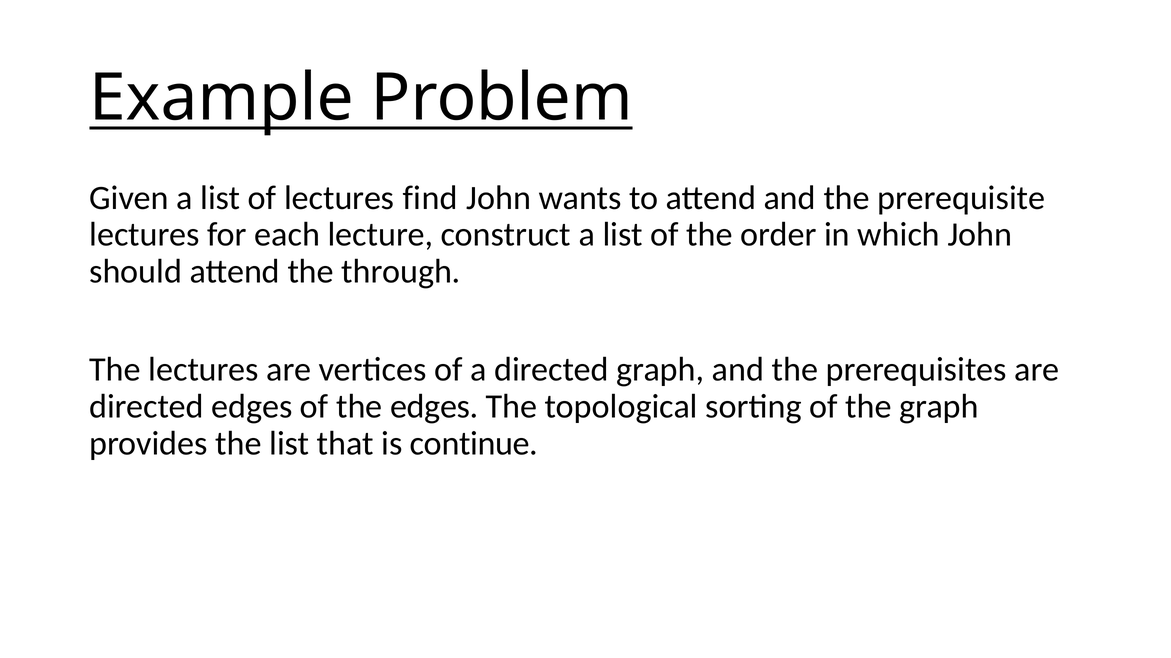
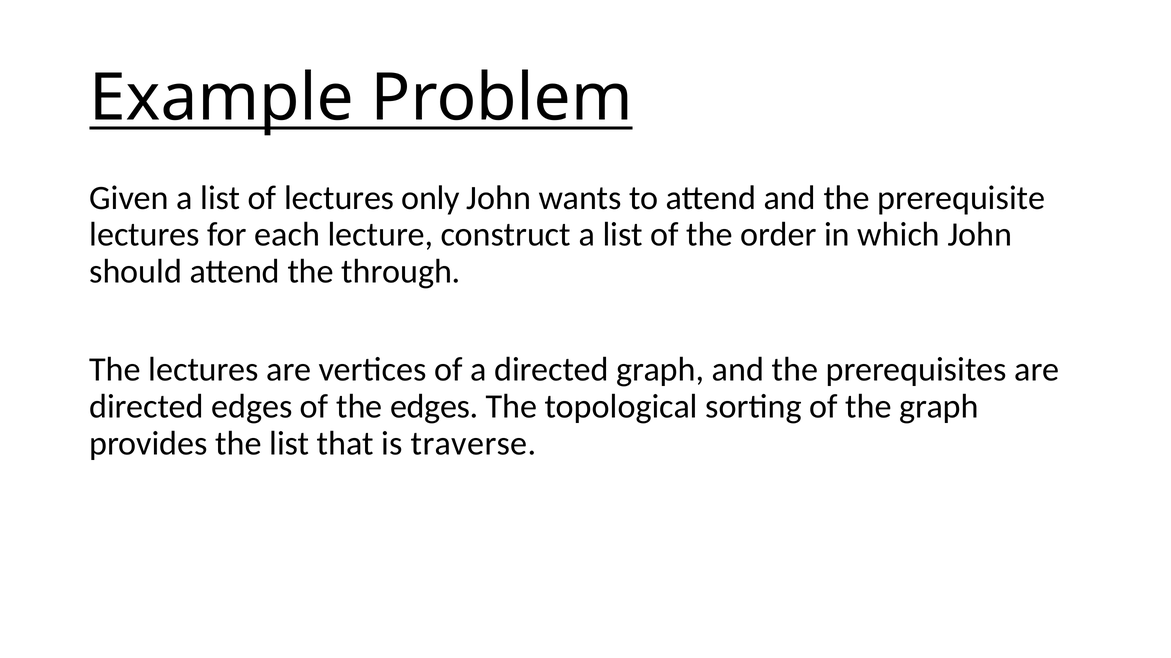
find: find -> only
continue: continue -> traverse
